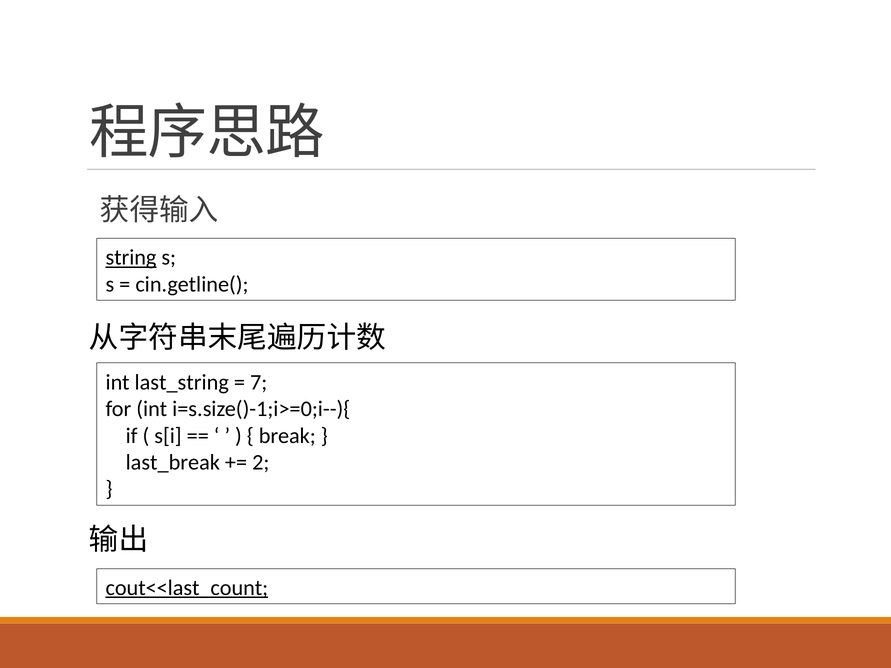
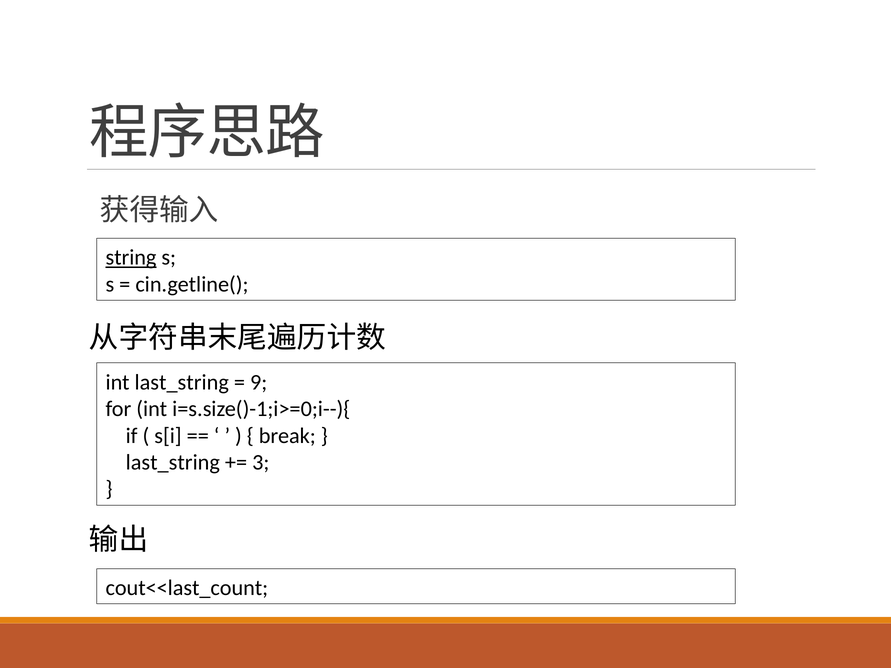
7: 7 -> 9
last_break at (173, 463): last_break -> last_string
2: 2 -> 3
cout<<last_count underline: present -> none
